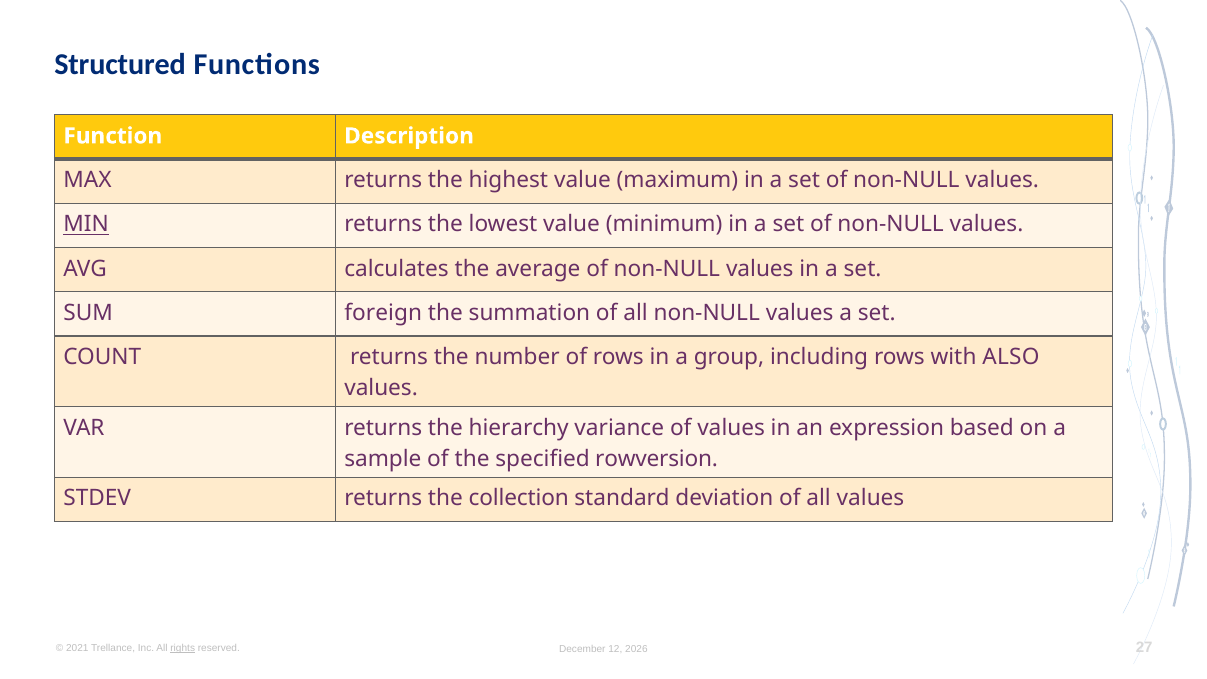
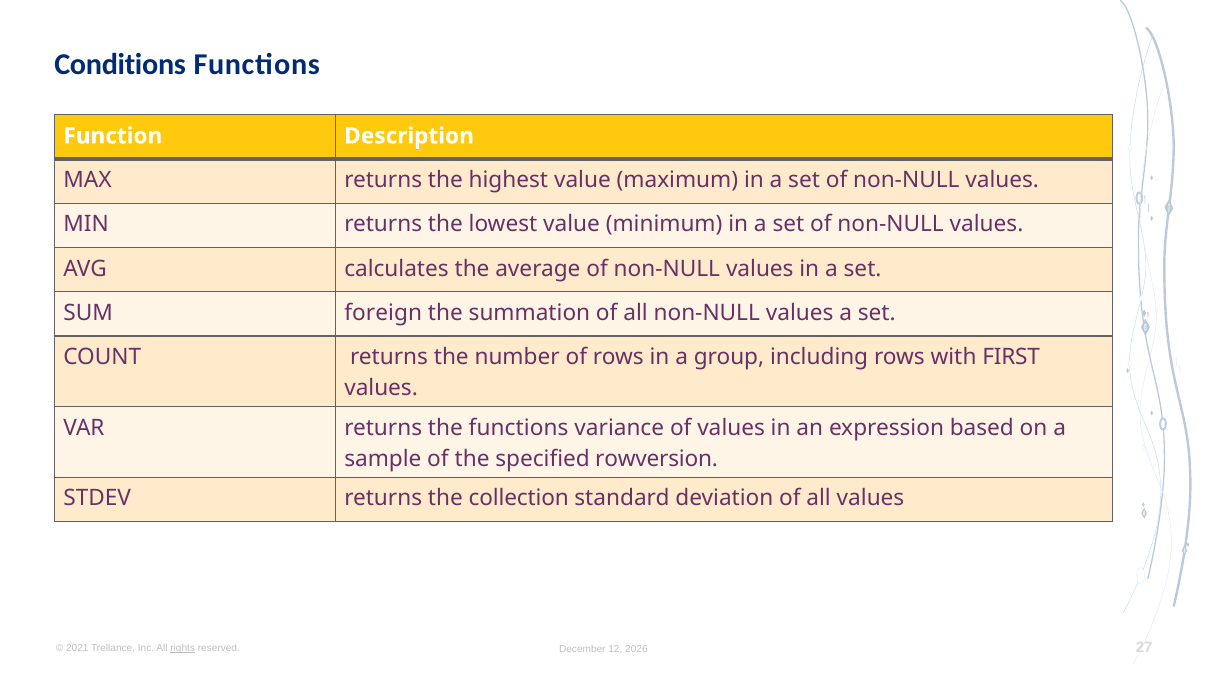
Structured: Structured -> Conditions
MIN underline: present -> none
ALSO: ALSO -> FIRST
the hierarchy: hierarchy -> functions
